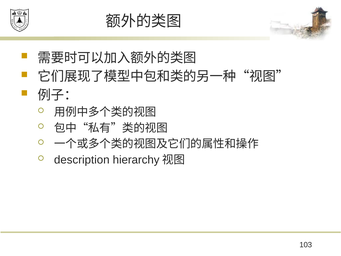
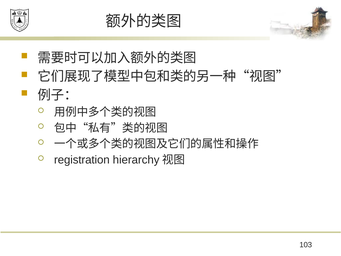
description: description -> registration
